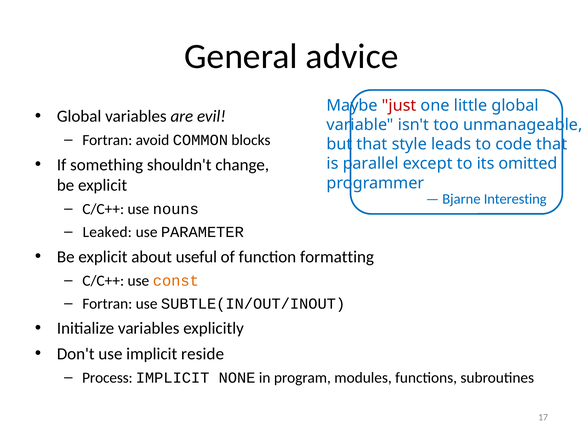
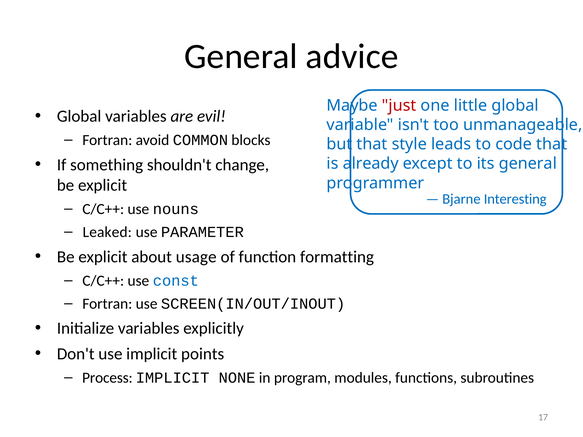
parallel: parallel -> already
its omitted: omitted -> general
useful: useful -> usage
const colour: orange -> blue
SUBTLE(IN/OUT/INOUT: SUBTLE(IN/OUT/INOUT -> SCREEN(IN/OUT/INOUT
reside: reside -> points
